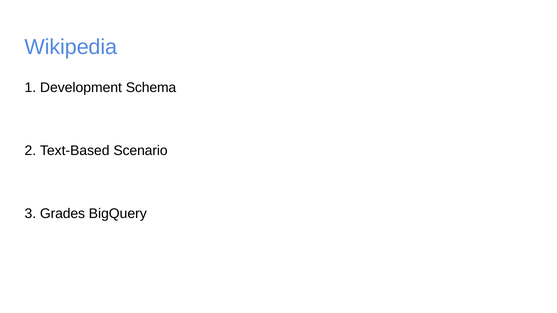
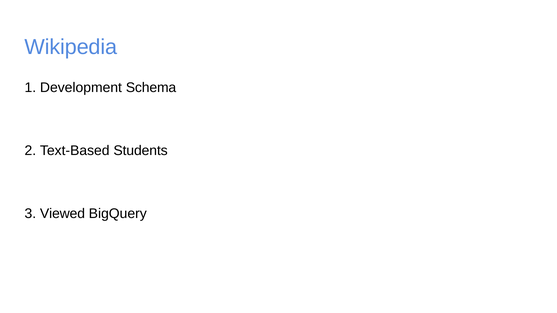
Scenario: Scenario -> Students
Grades: Grades -> Viewed
